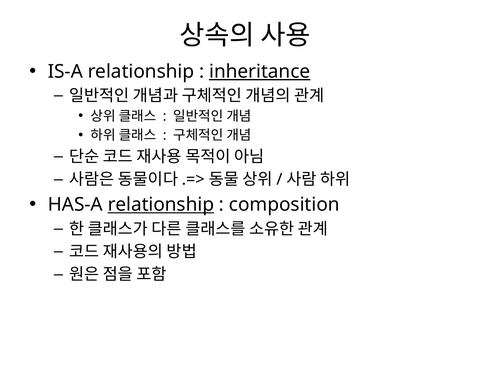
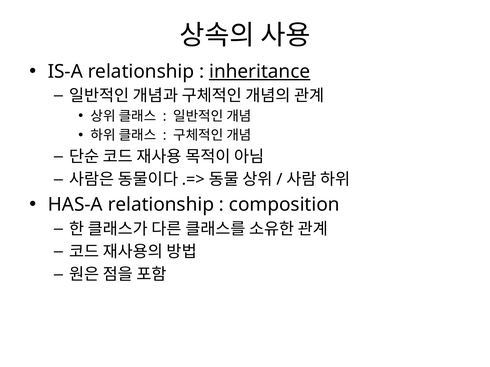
relationship at (161, 205) underline: present -> none
